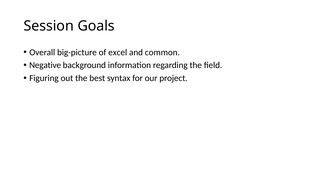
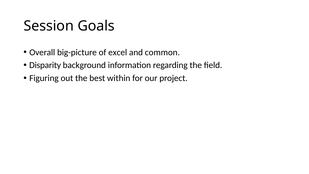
Negative: Negative -> Disparity
syntax: syntax -> within
